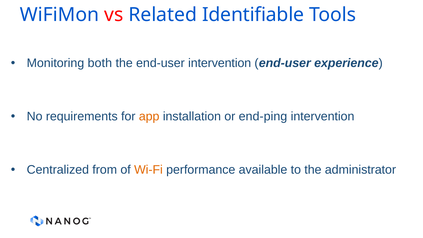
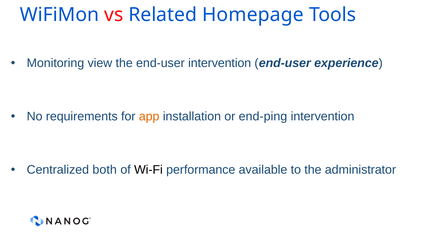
Identifiable: Identifiable -> Homepage
both: both -> view
from: from -> both
Wi-Fi colour: orange -> black
